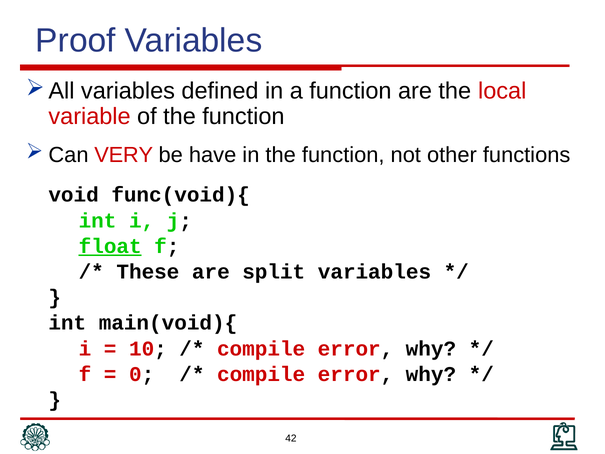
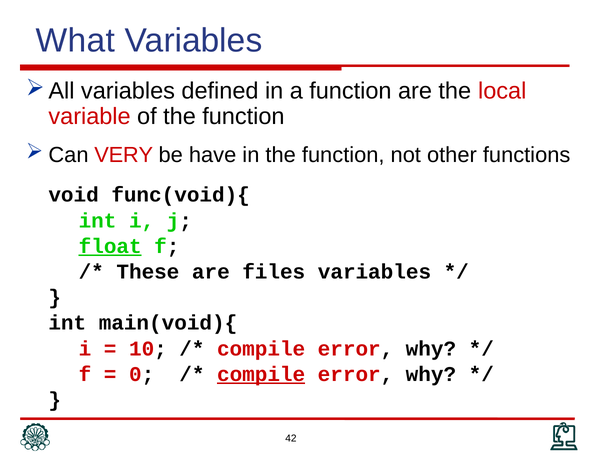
Proof: Proof -> What
split: split -> files
compile at (261, 374) underline: none -> present
